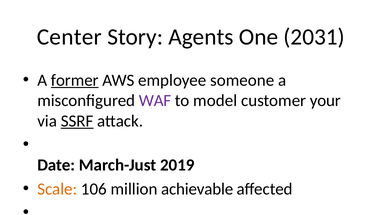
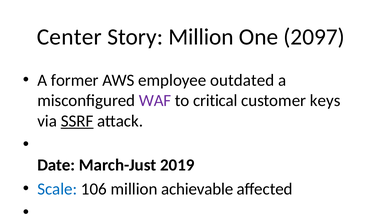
Story Agents: Agents -> Million
2031: 2031 -> 2097
former underline: present -> none
someone: someone -> outdated
model: model -> critical
your: your -> keys
Scale colour: orange -> blue
